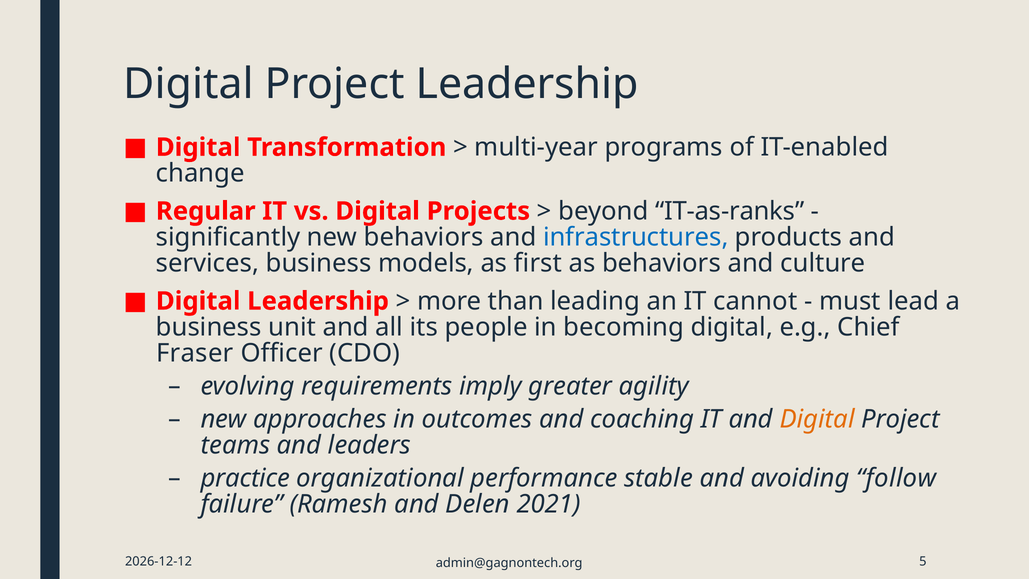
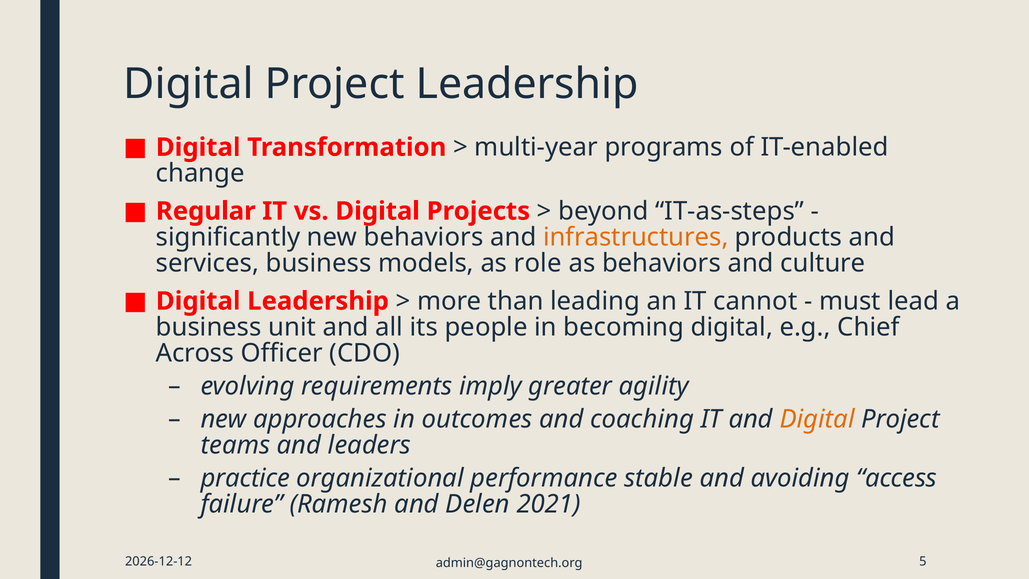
IT-as-ranks: IT-as-ranks -> IT-as-steps
infrastructures colour: blue -> orange
first: first -> role
Fraser: Fraser -> Across
follow: follow -> access
